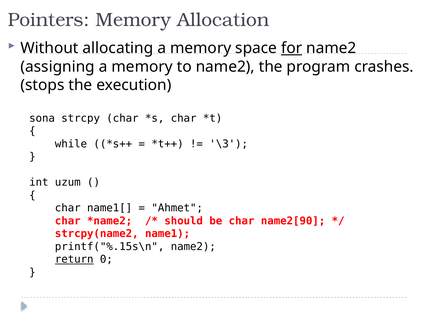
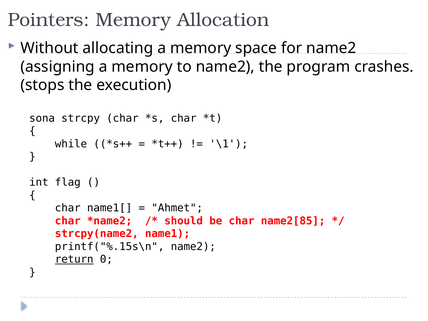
for underline: present -> none
\3: \3 -> \1
uzum: uzum -> flag
name2[90: name2[90 -> name2[85
